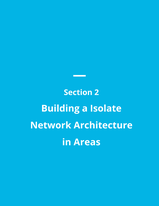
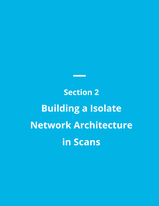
Areas: Areas -> Scans
